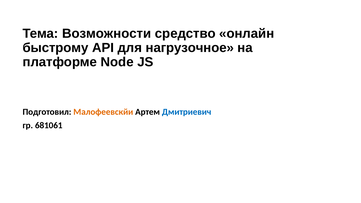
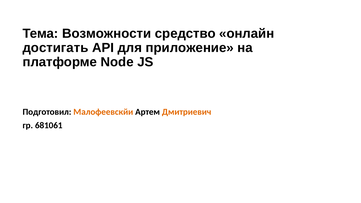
быстрому: быстрому -> достигать
нагрузочное: нагрузочное -> приложение
Дмитриевич colour: blue -> orange
